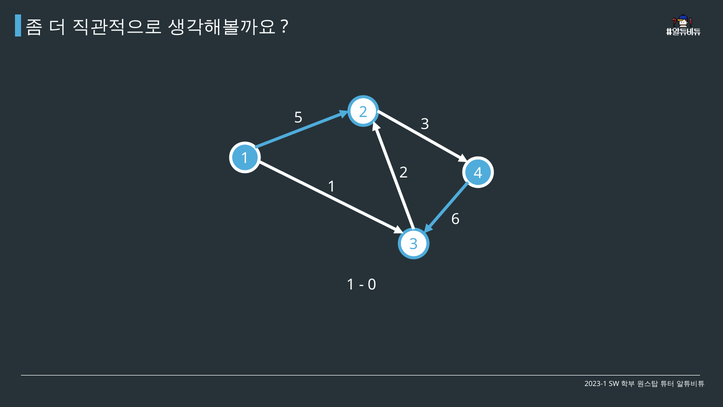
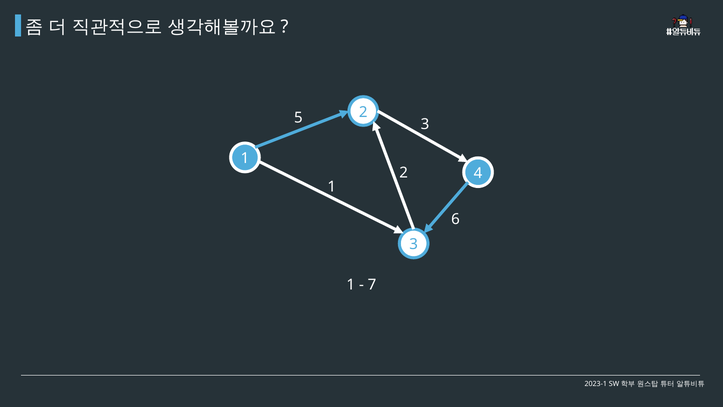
0: 0 -> 7
